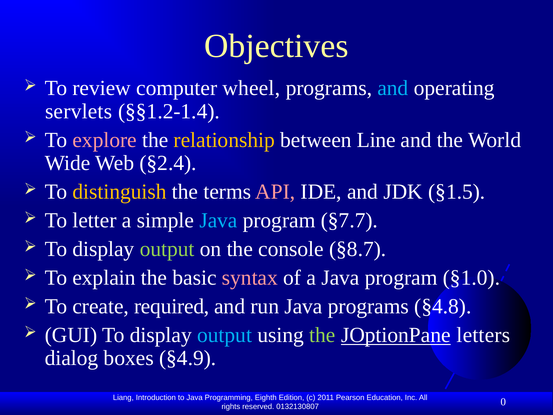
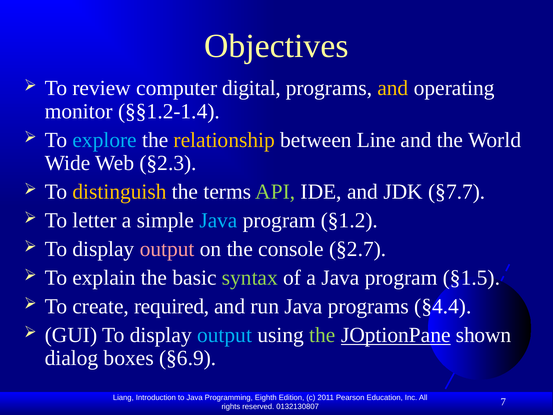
wheel: wheel -> digital
and at (393, 88) colour: light blue -> yellow
servlets: servlets -> monitor
explore colour: pink -> light blue
§2.4: §2.4 -> §2.3
API colour: pink -> light green
§1.5: §1.5 -> §7.7
§7.7: §7.7 -> §1.2
output at (167, 249) colour: light green -> pink
§8.7: §8.7 -> §2.7
syntax colour: pink -> light green
§1.0: §1.0 -> §1.5
§4.8: §4.8 -> §4.4
letters: letters -> shown
§4.9: §4.9 -> §6.9
0: 0 -> 7
